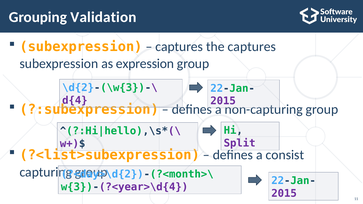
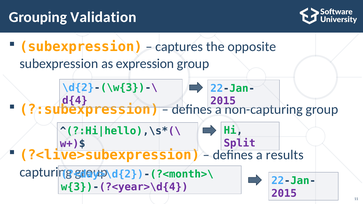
the captures: captures -> opposite
?<list>subexpression: ?<list>subexpression -> ?<live>subexpression
consist: consist -> results
